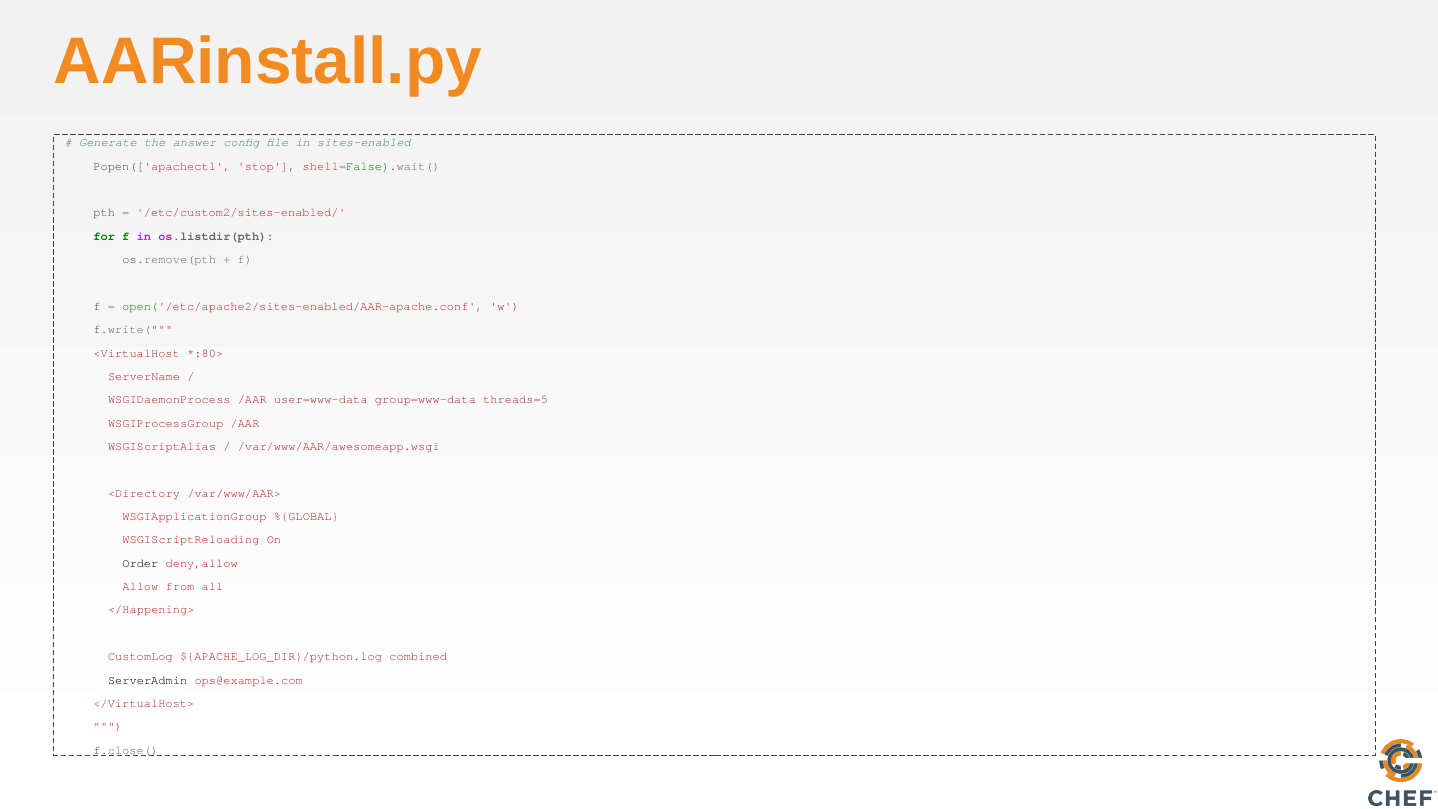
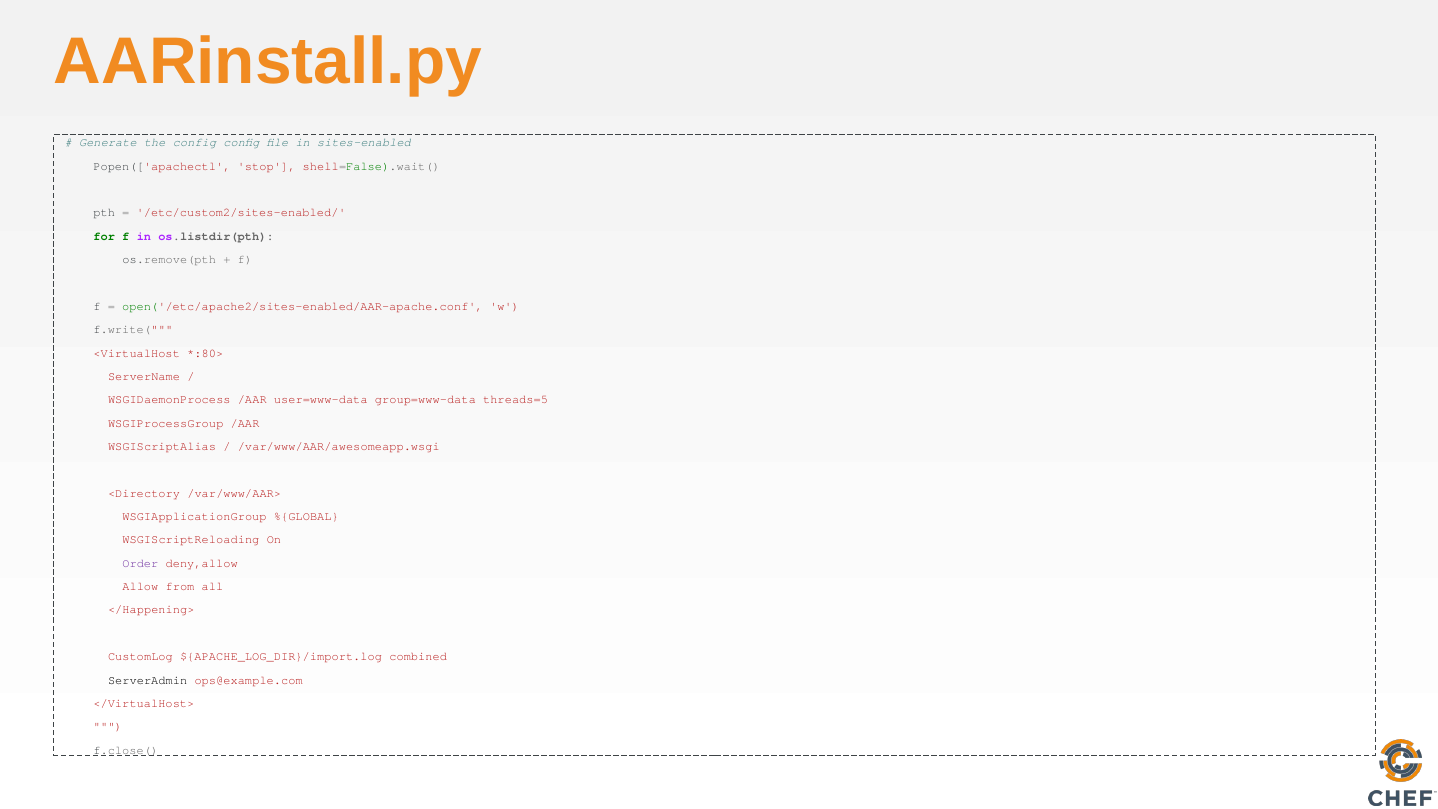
the answer: answer -> config
Order colour: black -> purple
${APACHE_LOG_DIR}/python.log: ${APACHE_LOG_DIR}/python.log -> ${APACHE_LOG_DIR}/import.log
